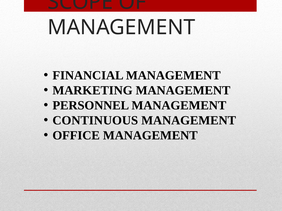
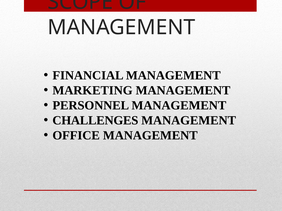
CONTINUOUS: CONTINUOUS -> CHALLENGES
